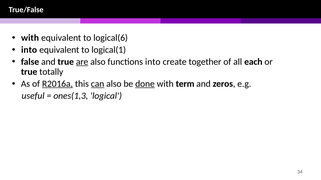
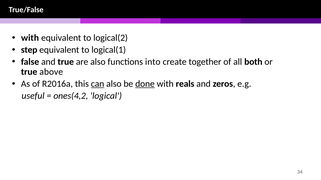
logical(6: logical(6 -> logical(2
into at (29, 50): into -> step
are underline: present -> none
each: each -> both
totally: totally -> above
R2016a underline: present -> none
term: term -> reals
ones(1,3: ones(1,3 -> ones(4,2
